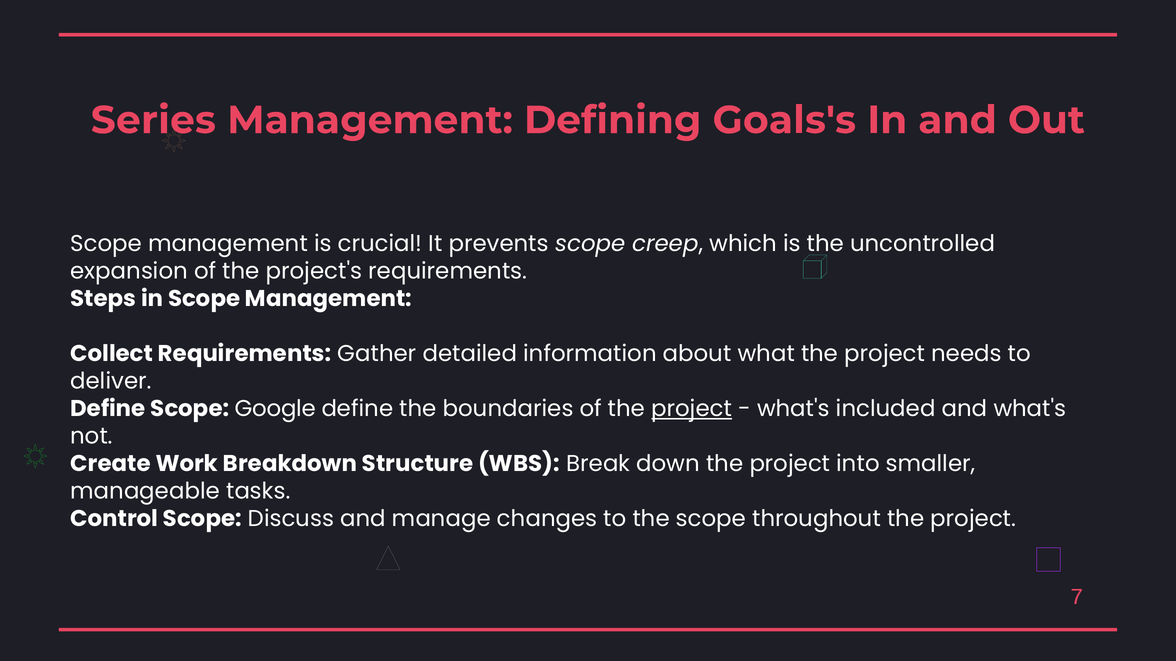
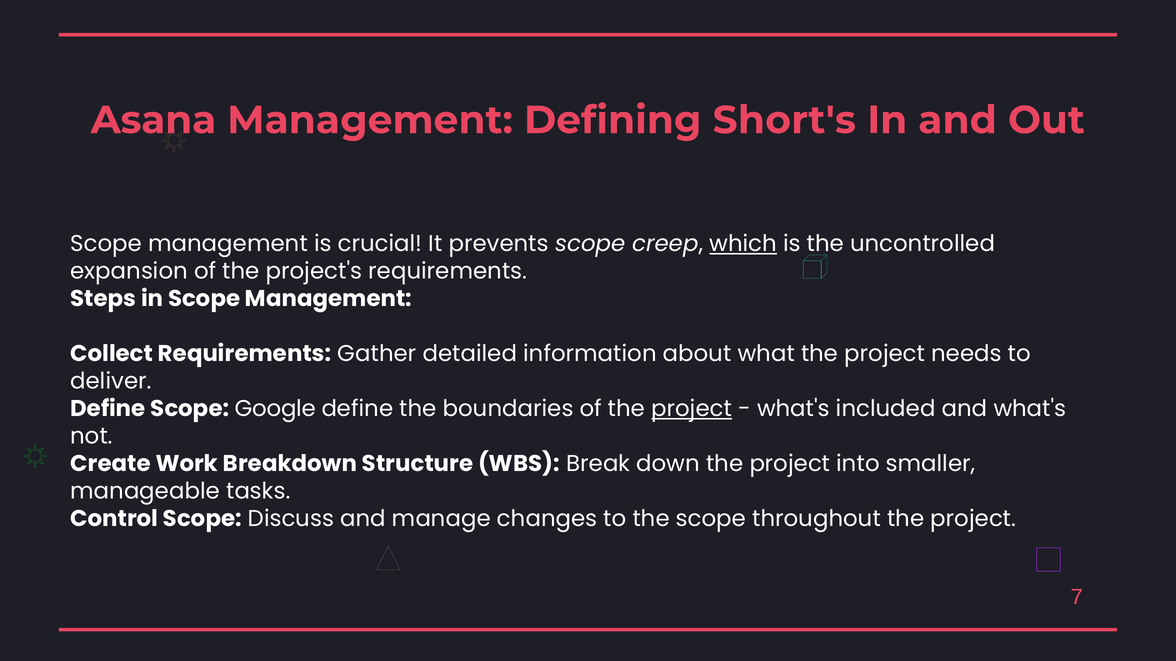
Series: Series -> Asana
Goals's: Goals's -> Short's
which underline: none -> present
